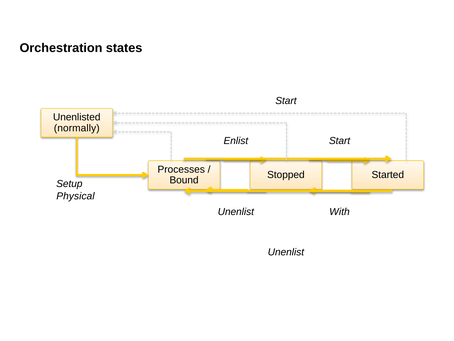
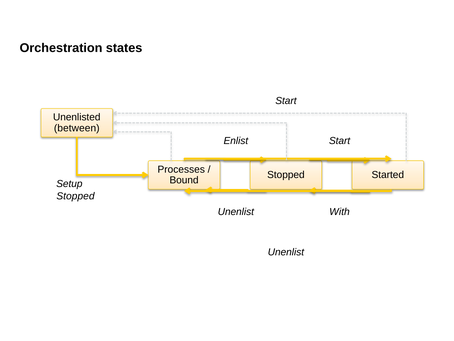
normally: normally -> between
Physical at (75, 196): Physical -> Stopped
